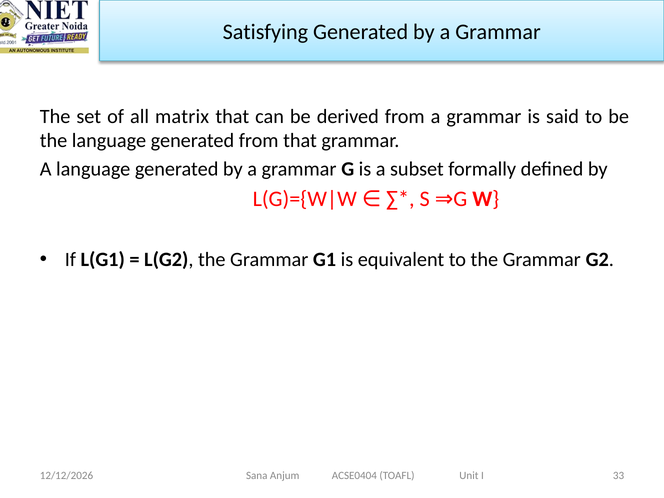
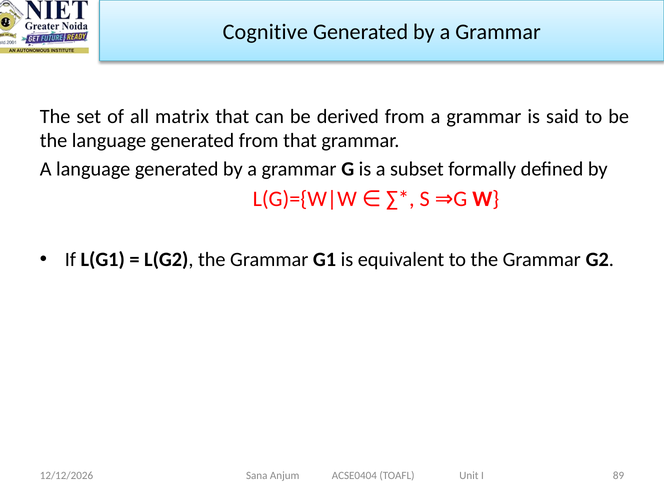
Satisfying: Satisfying -> Cognitive
33: 33 -> 89
